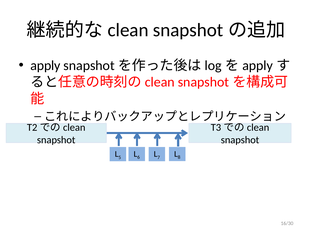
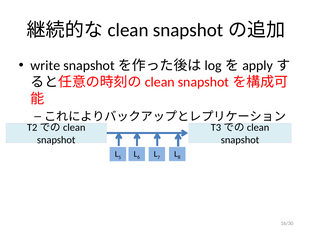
apply: apply -> write
